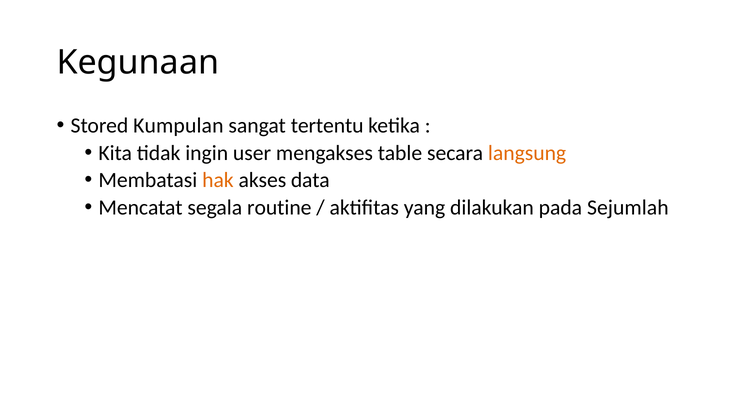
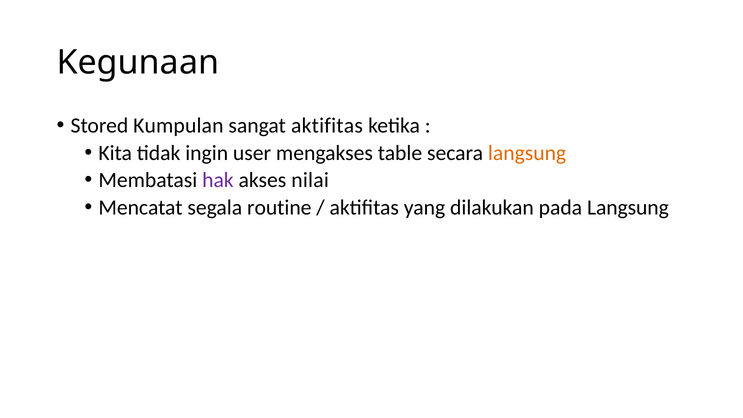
sangat tertentu: tertentu -> aktifitas
hak colour: orange -> purple
data: data -> nilai
pada Sejumlah: Sejumlah -> Langsung
